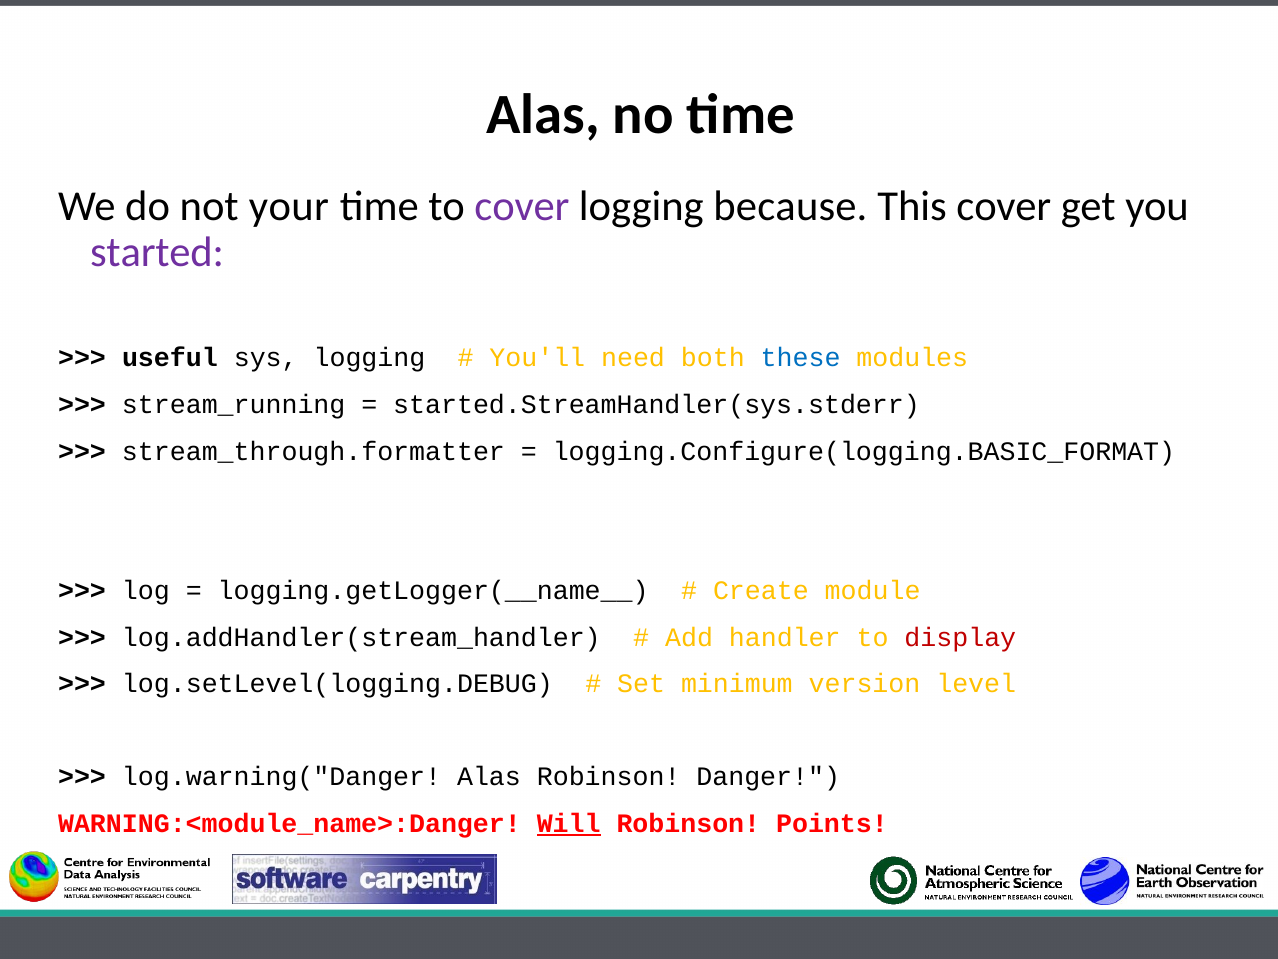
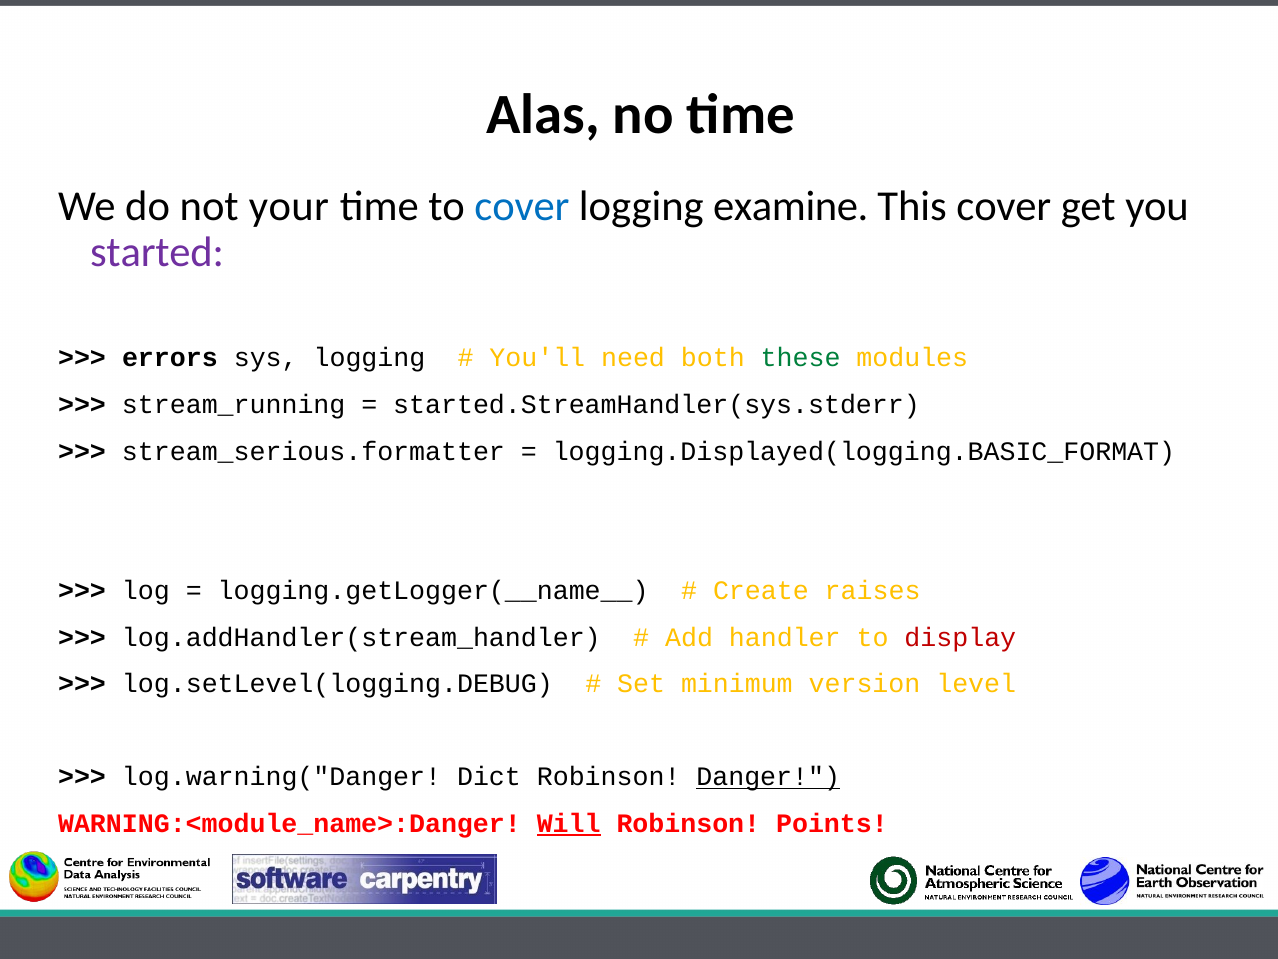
cover at (522, 206) colour: purple -> blue
because: because -> examine
useful: useful -> errors
these colour: blue -> green
stream_through.formatter: stream_through.formatter -> stream_serious.formatter
logging.Configure(logging.BASIC_FORMAT: logging.Configure(logging.BASIC_FORMAT -> logging.Displayed(logging.BASIC_FORMAT
module: module -> raises
log.warning("Danger Alas: Alas -> Dict
Danger underline: none -> present
